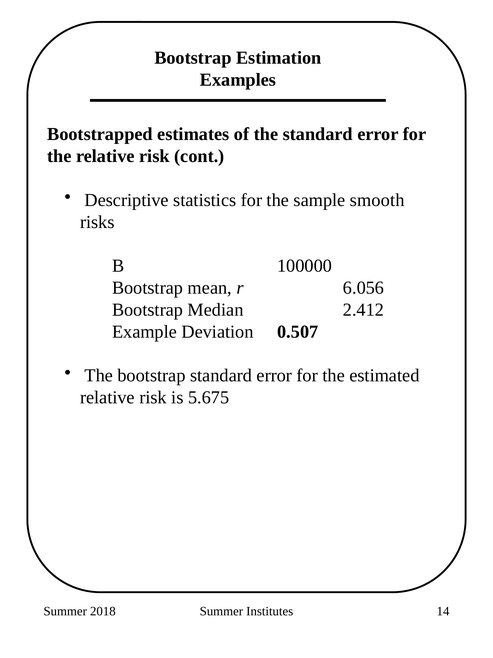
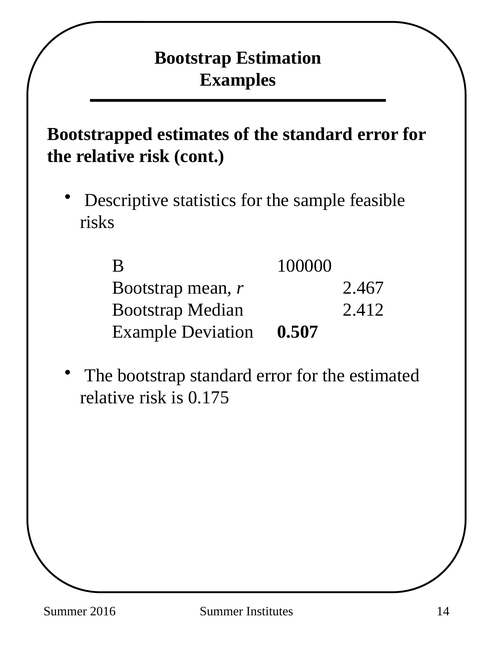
smooth: smooth -> feasible
6.056: 6.056 -> 2.467
5.675: 5.675 -> 0.175
2018: 2018 -> 2016
